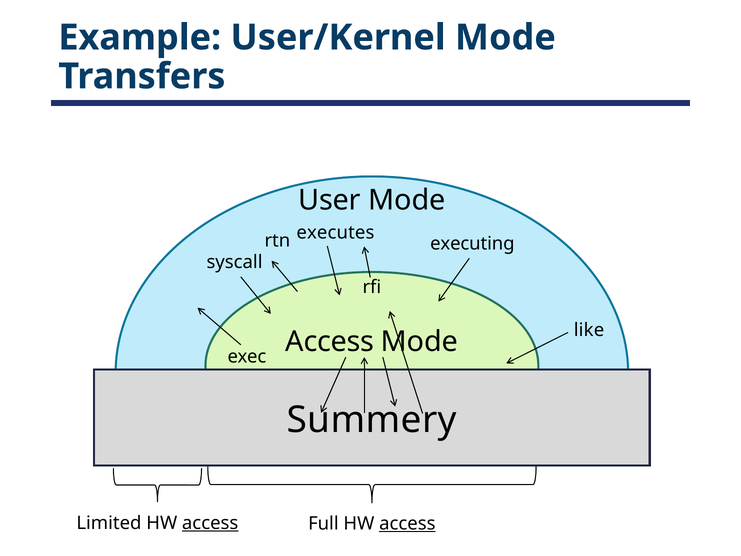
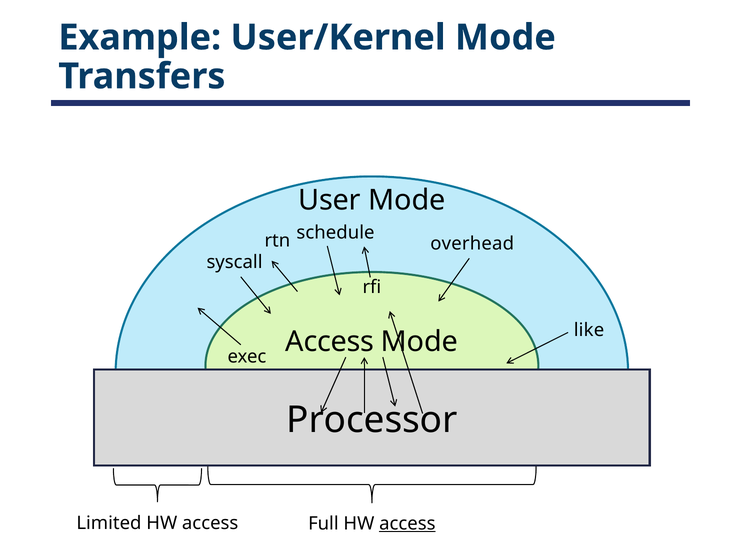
executes: executes -> schedule
executing: executing -> overhead
Summery: Summery -> Processor
access at (210, 523) underline: present -> none
